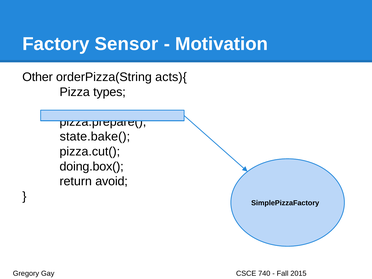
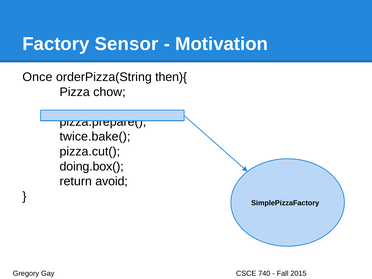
Other: Other -> Once
acts){: acts){ -> then){
types: types -> chow
state.bake(: state.bake( -> twice.bake(
